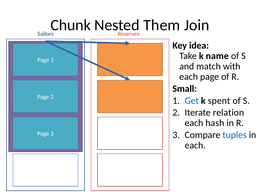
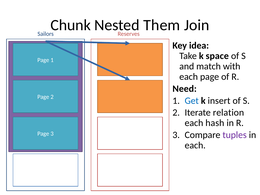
name: name -> space
Small: Small -> Need
spent: spent -> insert
tuples colour: blue -> purple
